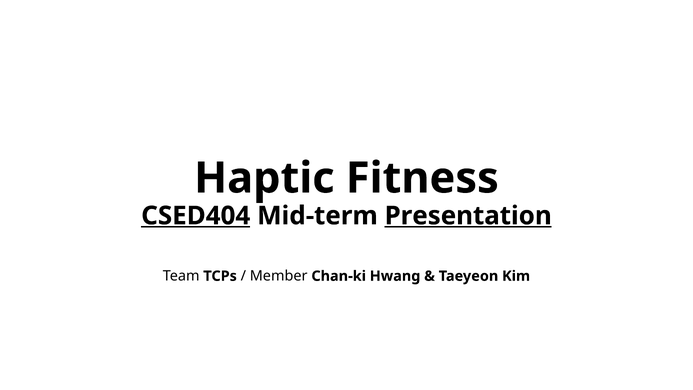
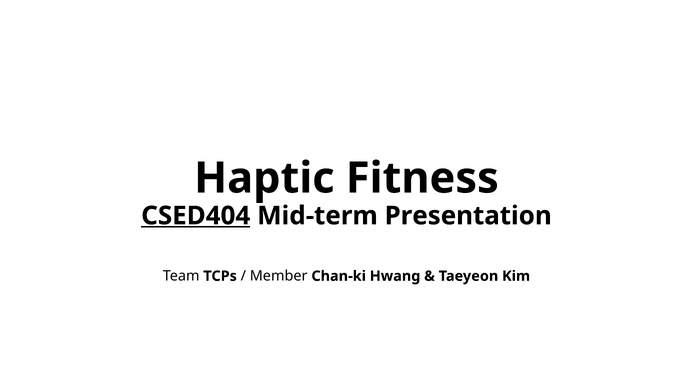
Presentation underline: present -> none
